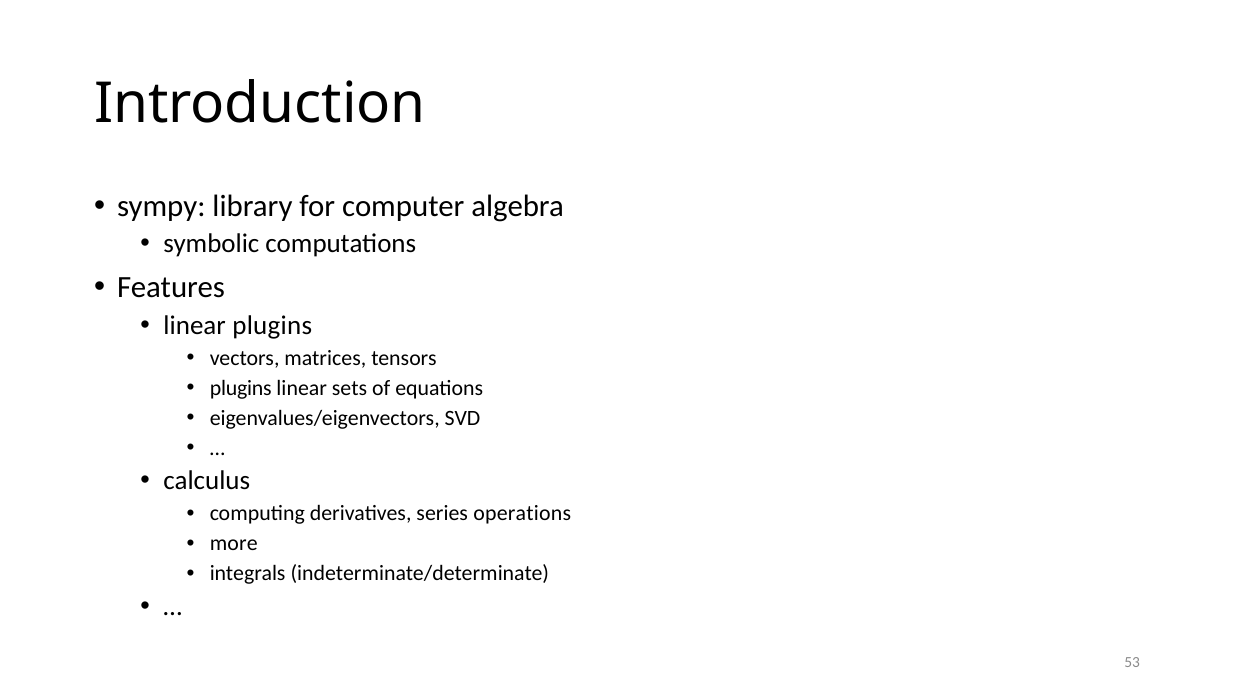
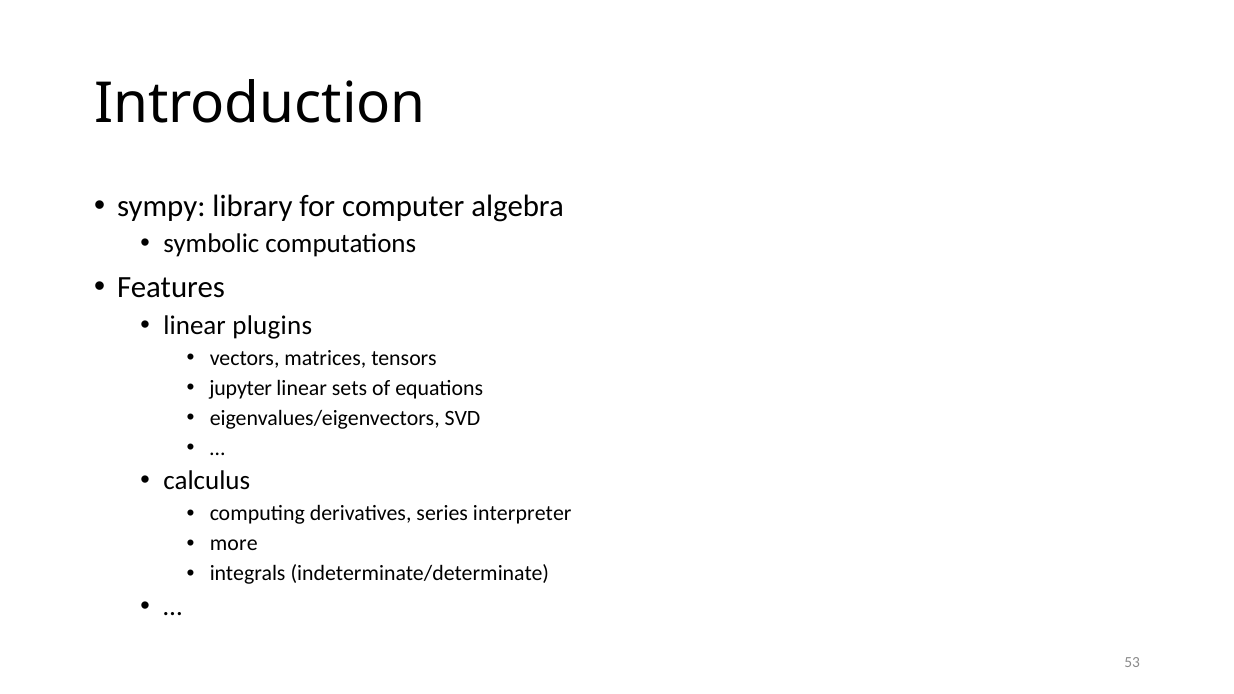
plugins at (241, 388): plugins -> jupyter
operations: operations -> interpreter
